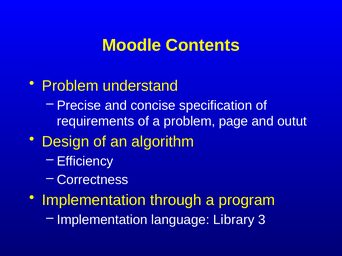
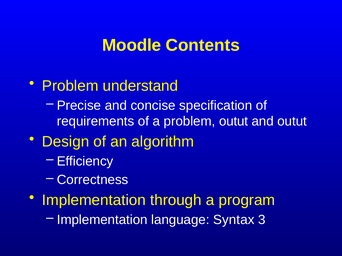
problem page: page -> outut
Library: Library -> Syntax
